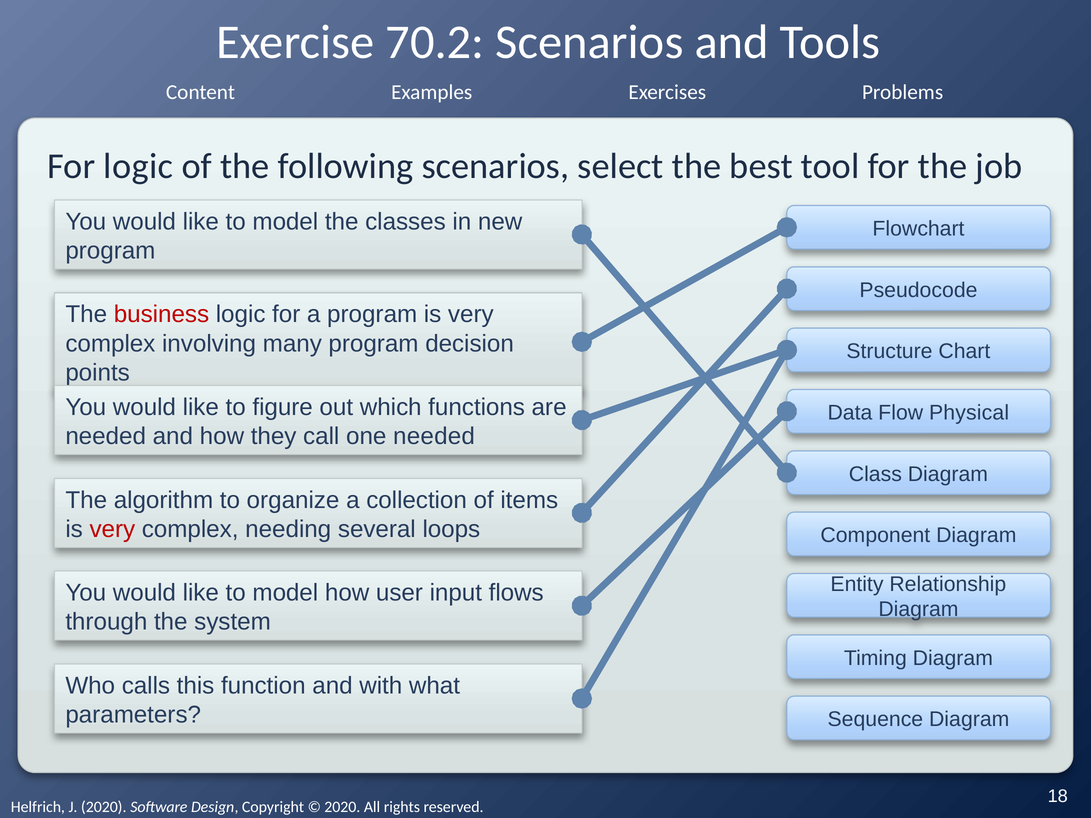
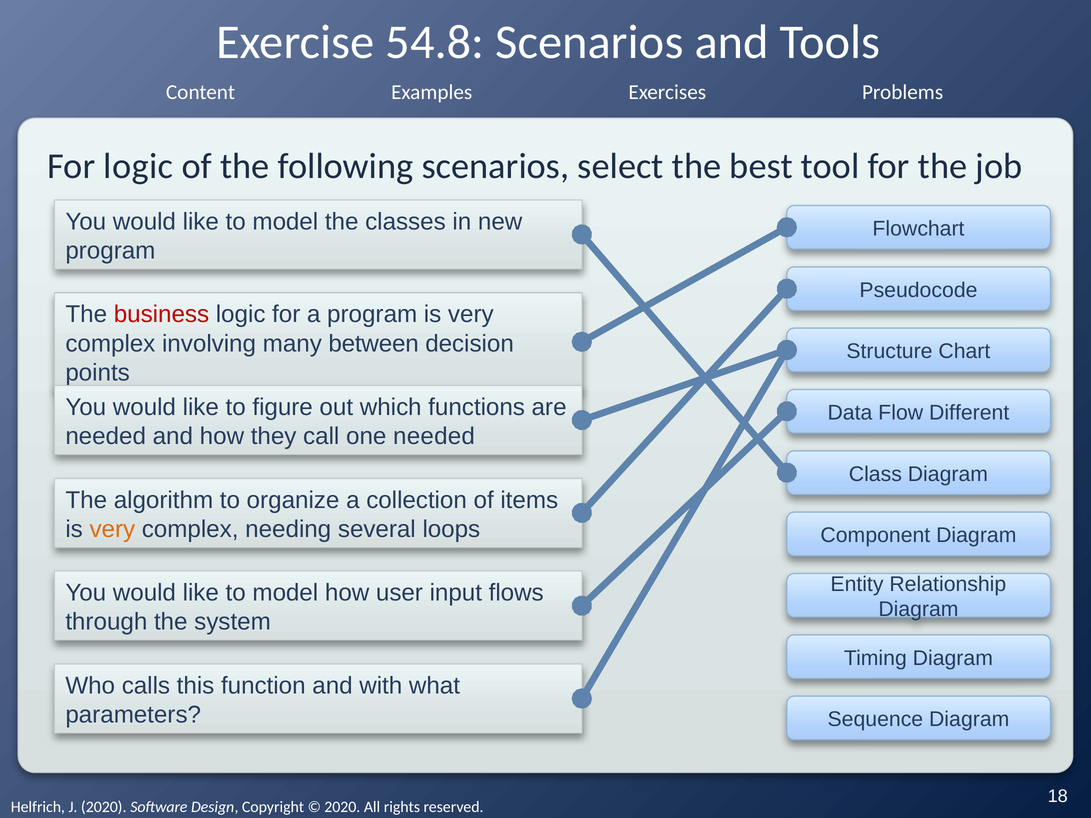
70.2: 70.2 -> 54.8
many program: program -> between
Physical: Physical -> Different
very at (112, 529) colour: red -> orange
